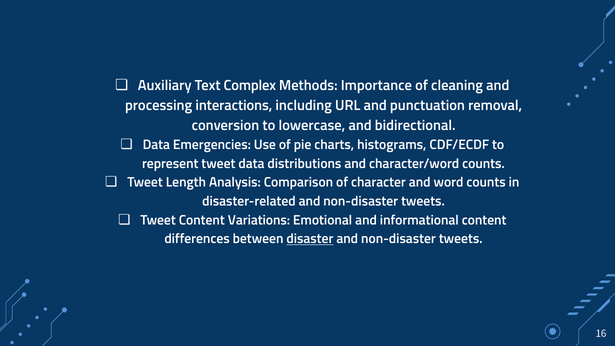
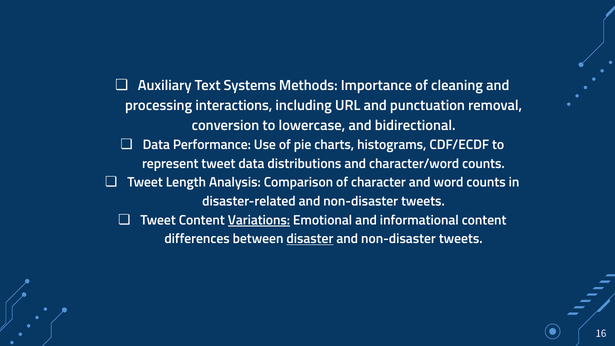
Complex: Complex -> Systems
Emergencies: Emergencies -> Performance
Variations underline: none -> present
